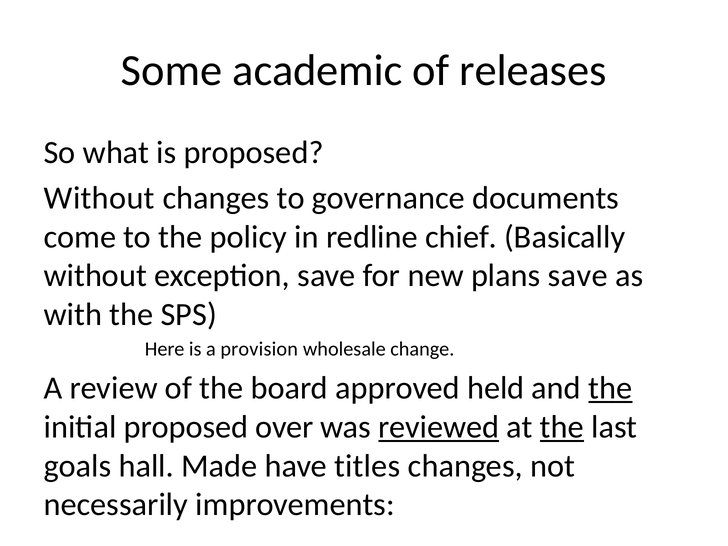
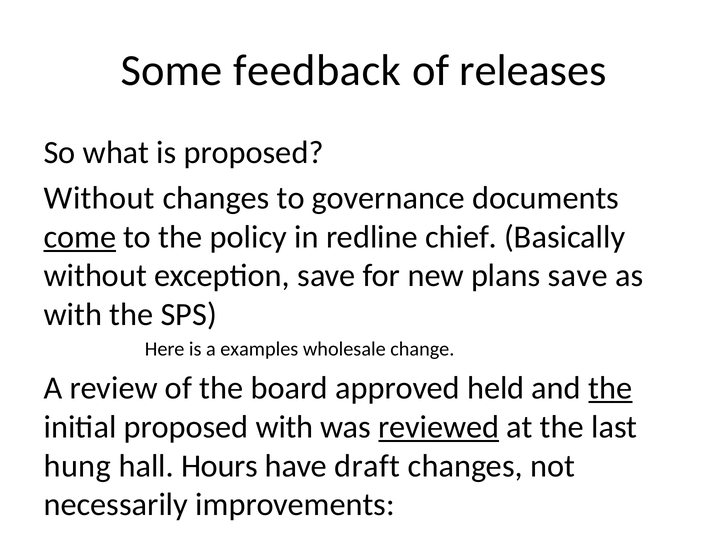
academic: academic -> feedback
come underline: none -> present
provision: provision -> examples
proposed over: over -> with
the at (562, 427) underline: present -> none
goals: goals -> hung
Made: Made -> Hours
titles: titles -> draft
